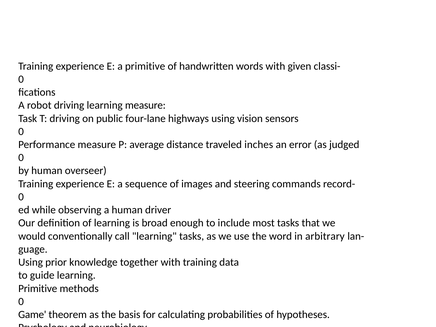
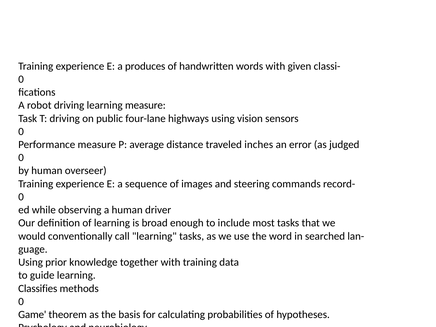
a primitive: primitive -> produces
arbitrary: arbitrary -> searched
Primitive at (38, 288): Primitive -> Classifies
